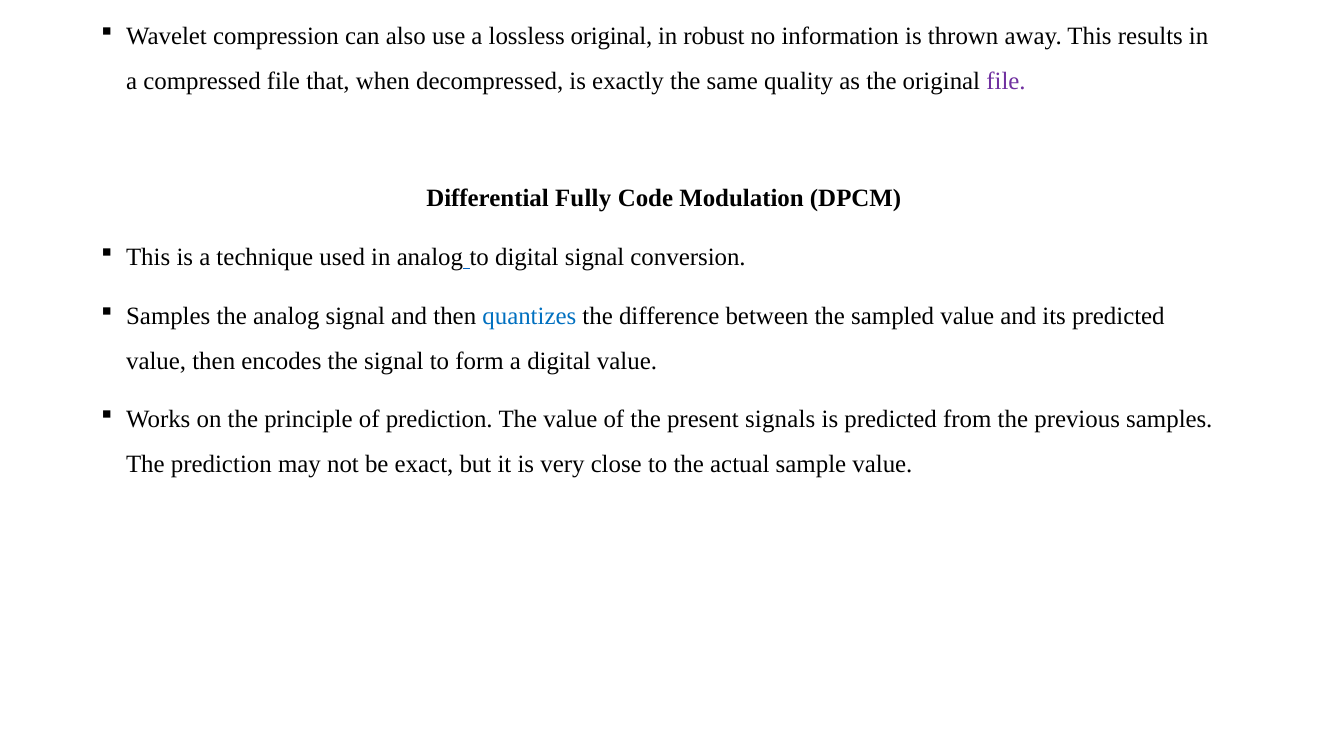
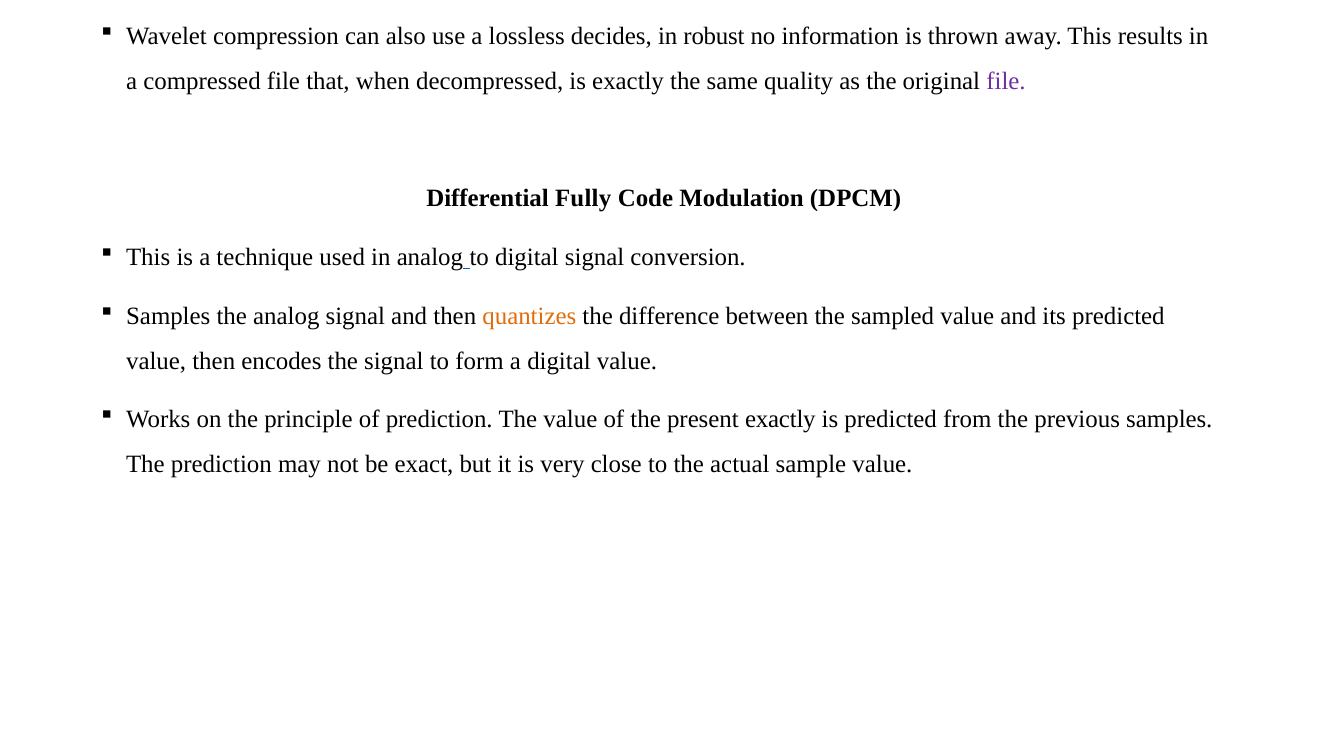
lossless original: original -> decides
quantizes colour: blue -> orange
present signals: signals -> exactly
